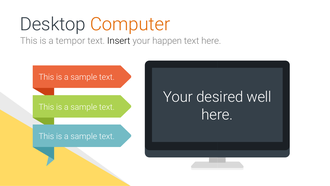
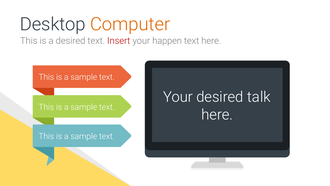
a tempor: tempor -> desired
Insert colour: black -> red
well: well -> talk
